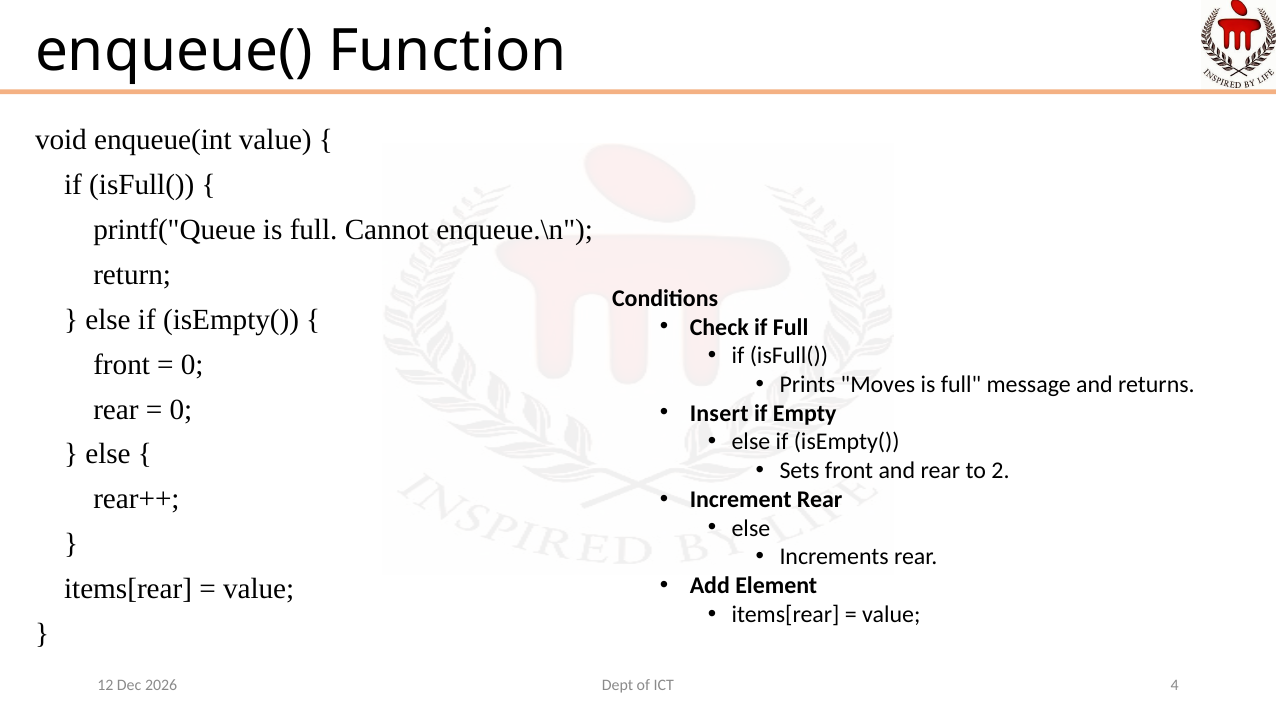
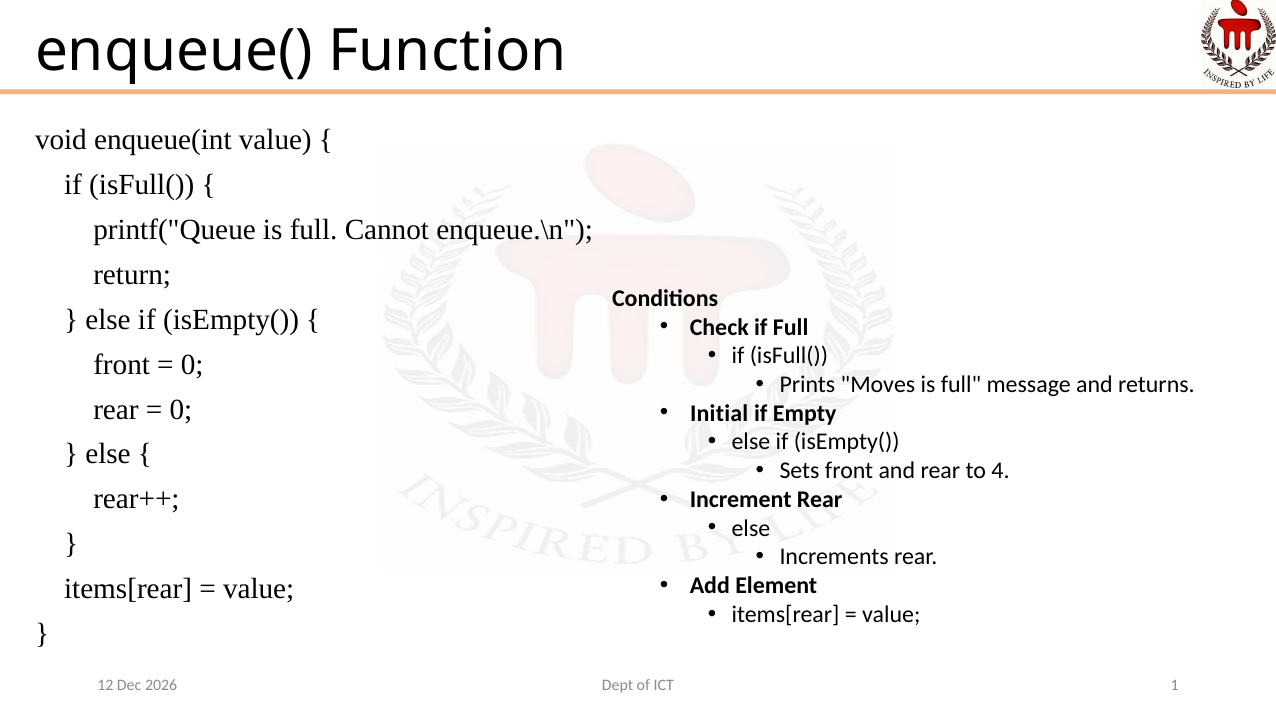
Insert: Insert -> Initial
2: 2 -> 4
4: 4 -> 1
